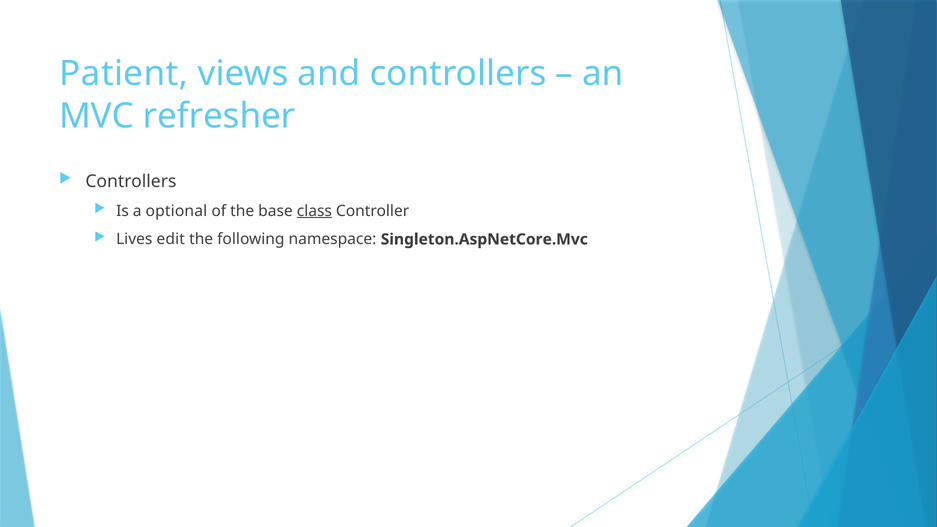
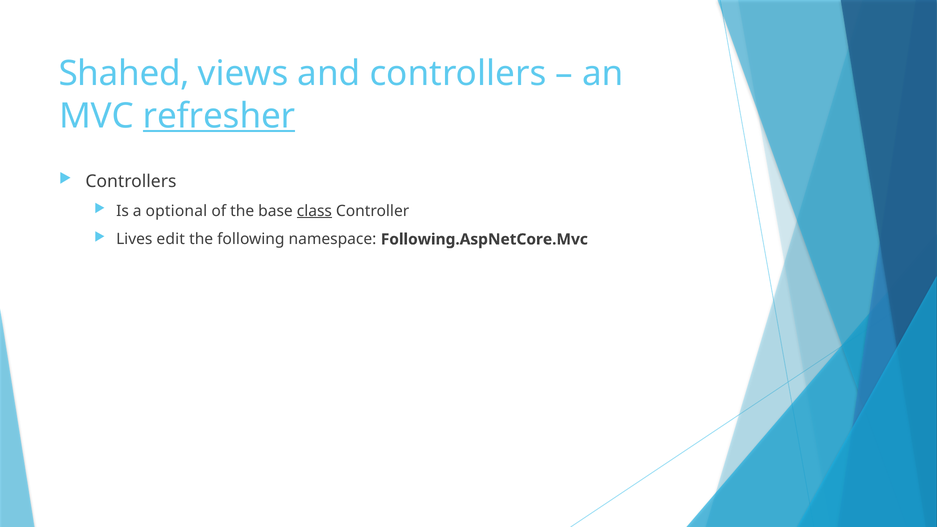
Patient: Patient -> Shahed
refresher underline: none -> present
Singleton.AspNetCore.Mvc: Singleton.AspNetCore.Mvc -> Following.AspNetCore.Mvc
